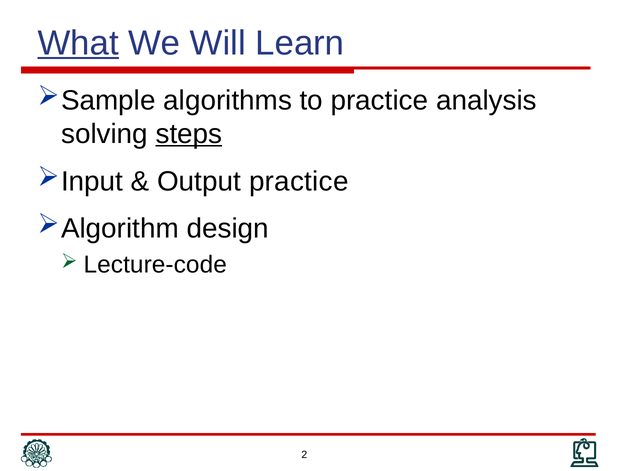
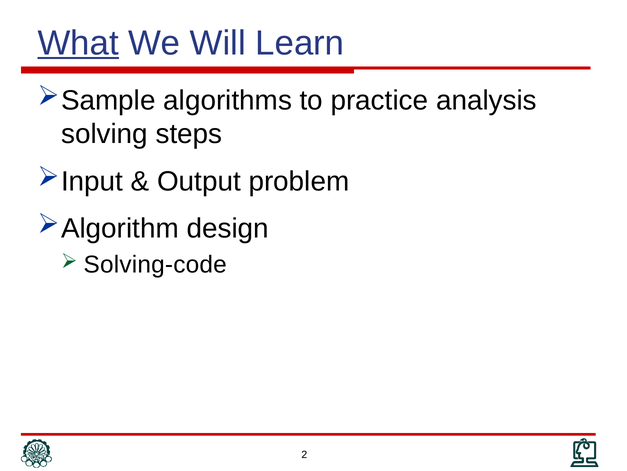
steps underline: present -> none
Output practice: practice -> problem
Lecture-code: Lecture-code -> Solving-code
